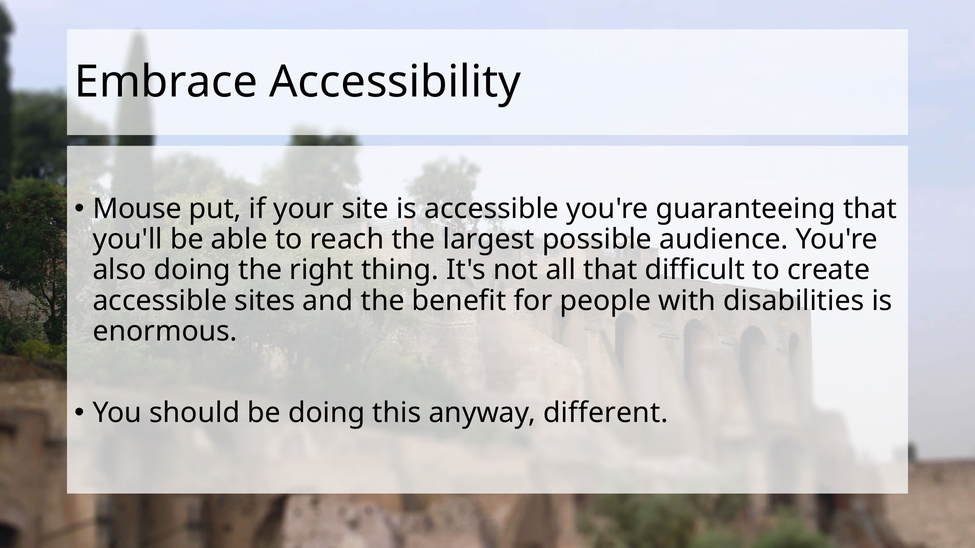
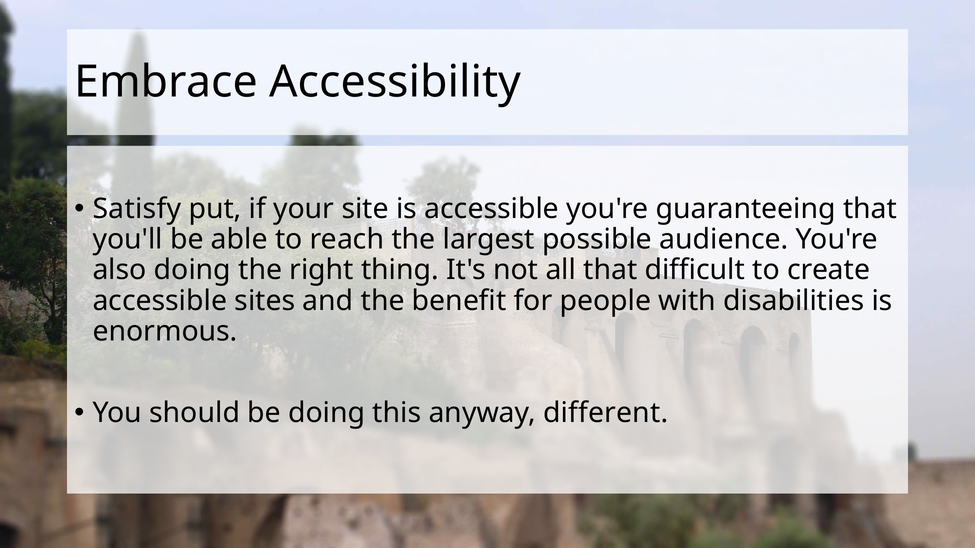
Mouse: Mouse -> Satisfy
